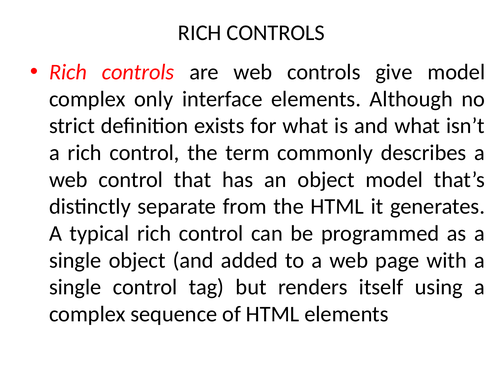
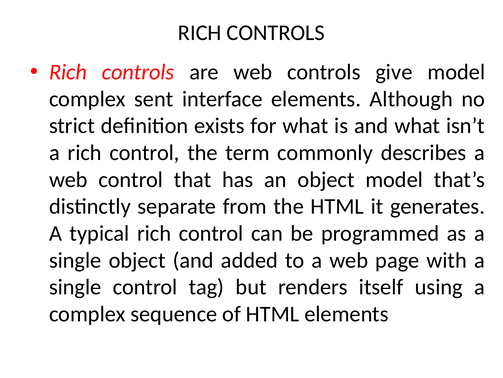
only: only -> sent
